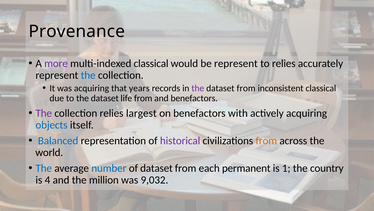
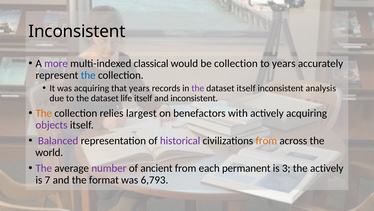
Provenance at (77, 31): Provenance -> Inconsistent
be represent: represent -> collection
to relies: relies -> years
from at (246, 88): from -> itself
inconsistent classical: classical -> analysis
life from: from -> itself
and benefactors: benefactors -> inconsistent
The at (44, 113) colour: purple -> orange
objects colour: blue -> purple
Balanced colour: blue -> purple
The at (44, 168) colour: blue -> purple
number colour: blue -> purple
of dataset: dataset -> ancient
1: 1 -> 3
the country: country -> actively
4: 4 -> 7
million: million -> format
9,032: 9,032 -> 6,793
